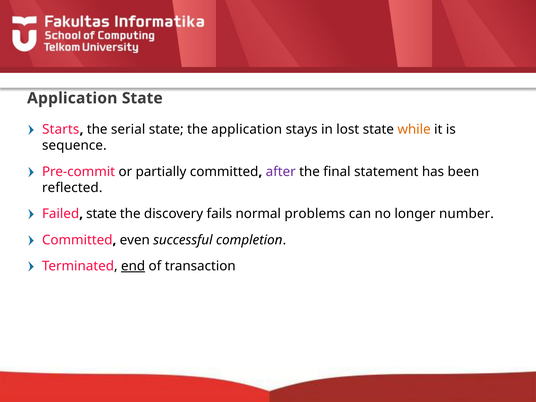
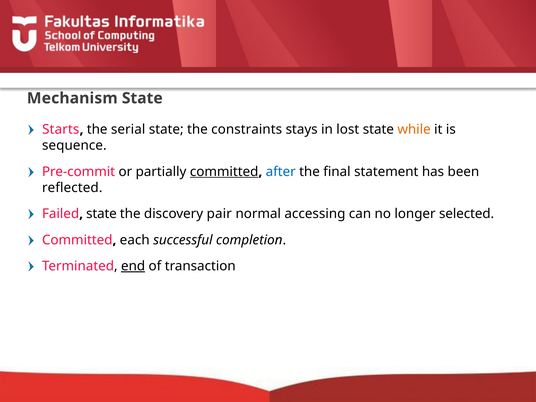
Application at (72, 98): Application -> Mechanism
the application: application -> constraints
committed at (224, 172) underline: none -> present
after colour: purple -> blue
fails: fails -> pair
problems: problems -> accessing
number: number -> selected
even: even -> each
